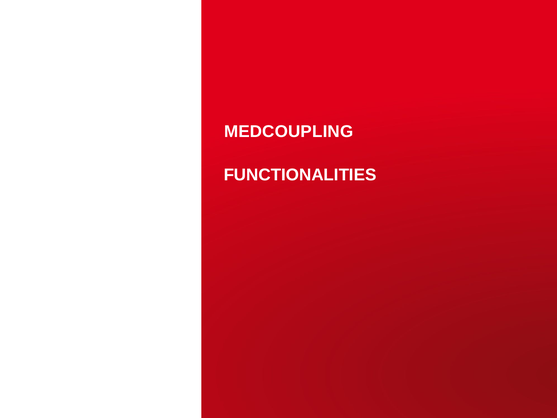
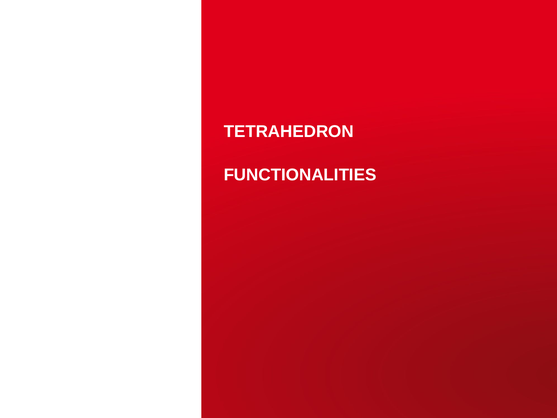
MEDCOUPLING: MEDCOUPLING -> TETRAHEDRON
